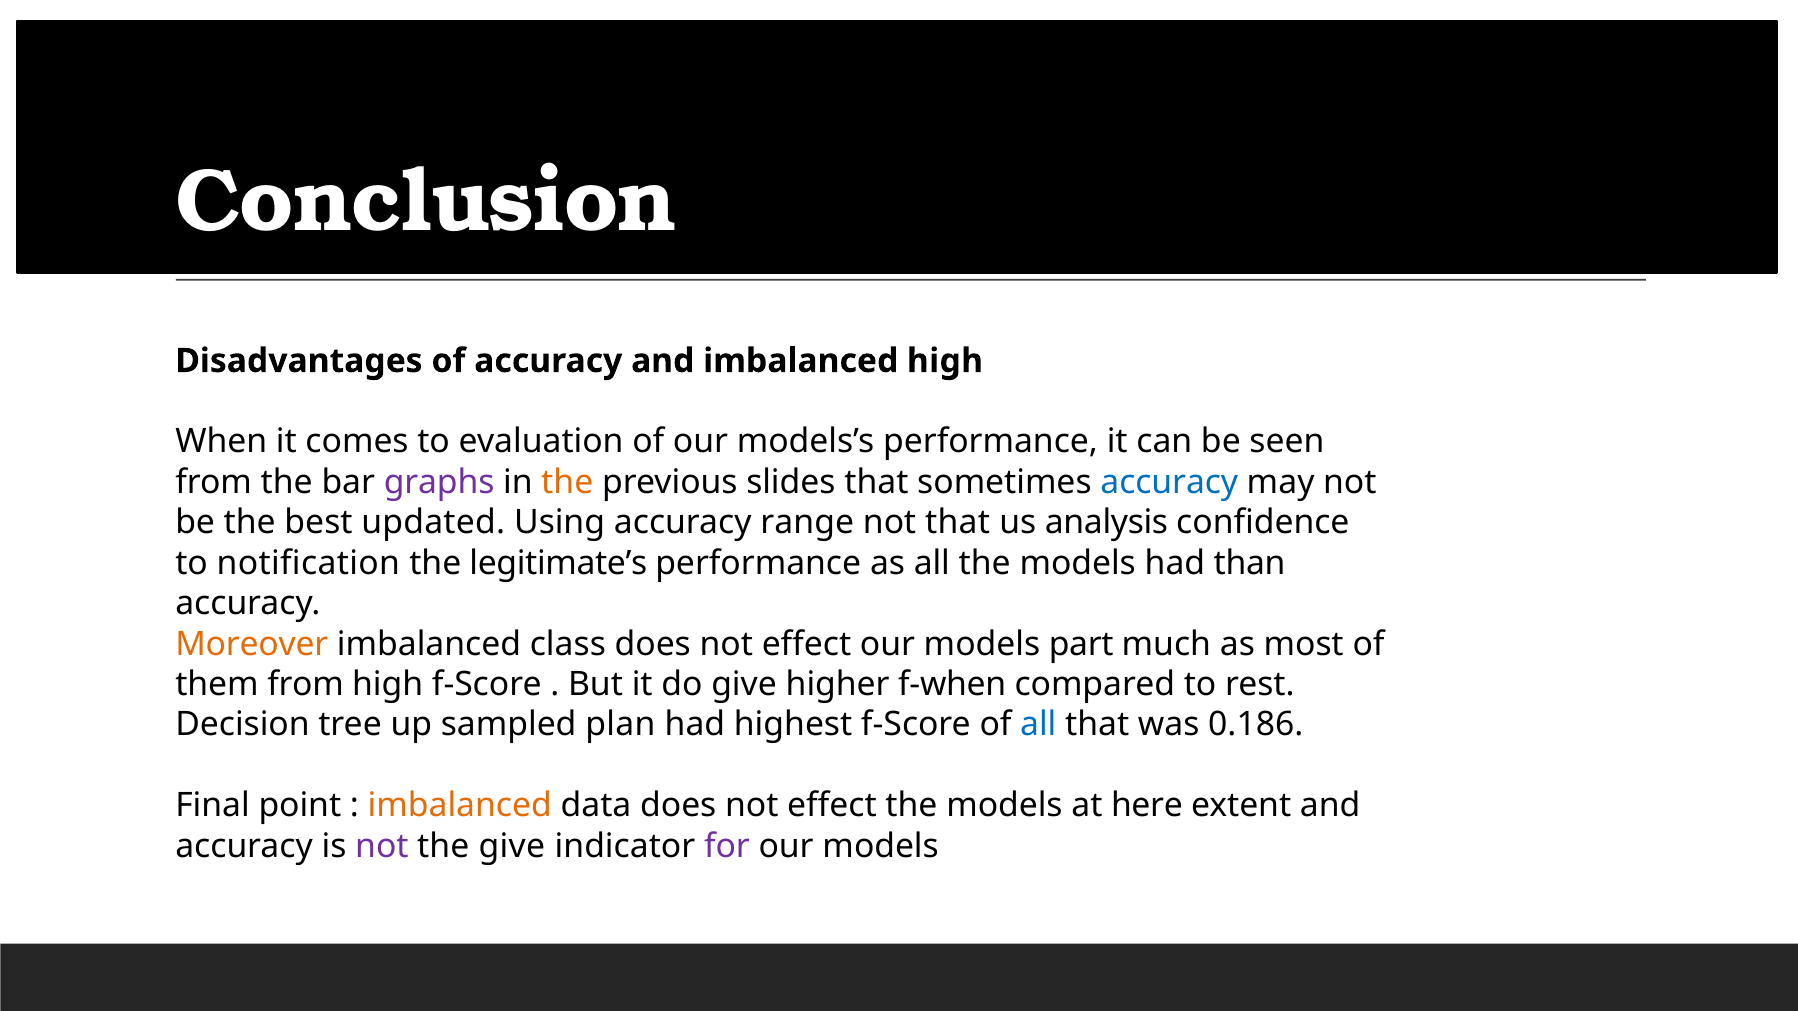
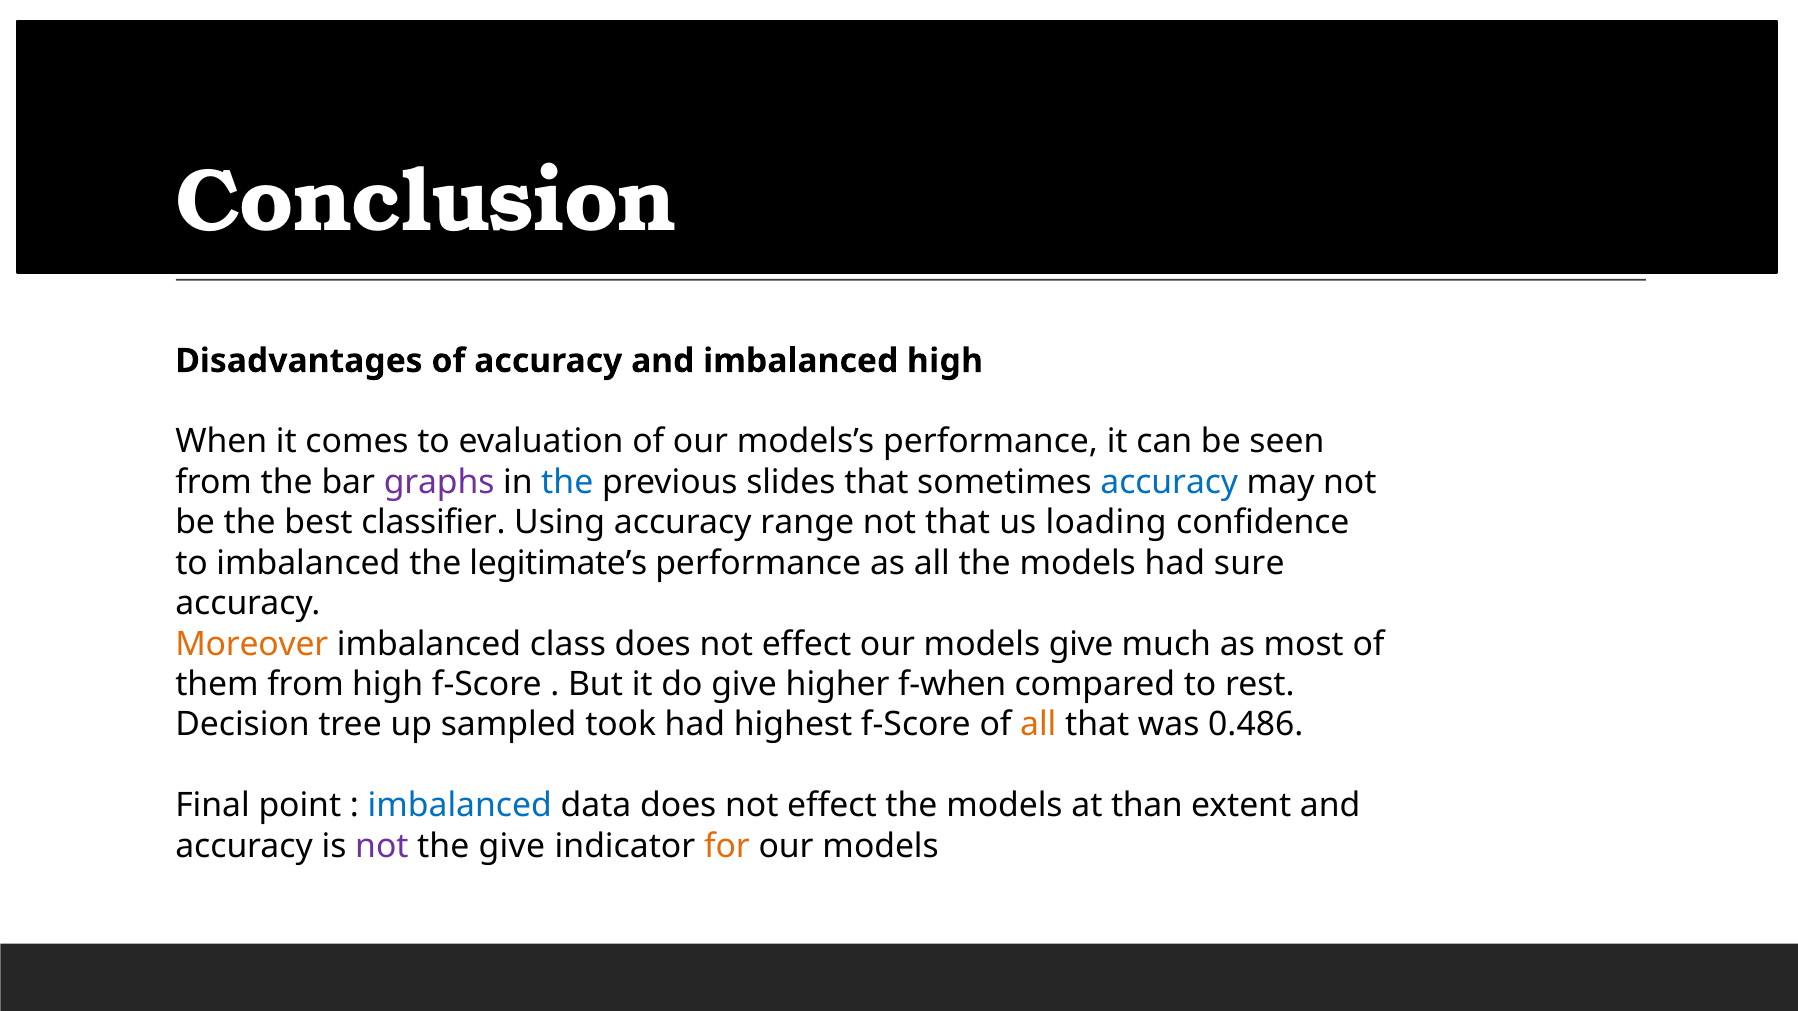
the at (567, 482) colour: orange -> blue
updated: updated -> classifier
analysis: analysis -> loading
to notification: notification -> imbalanced
than: than -> sure
models part: part -> give
plan: plan -> took
all at (1038, 725) colour: blue -> orange
0.186: 0.186 -> 0.486
imbalanced at (460, 806) colour: orange -> blue
here: here -> than
for colour: purple -> orange
